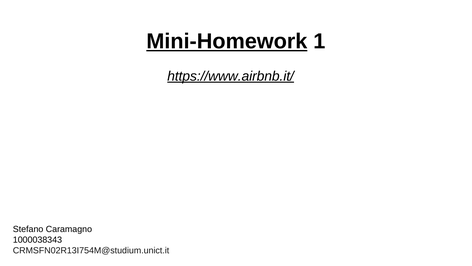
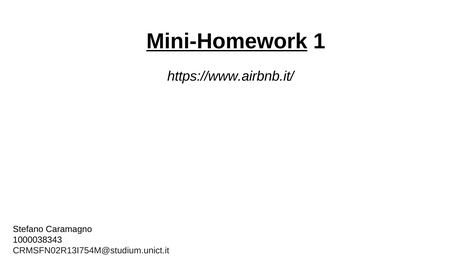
https://www.airbnb.it/ underline: present -> none
